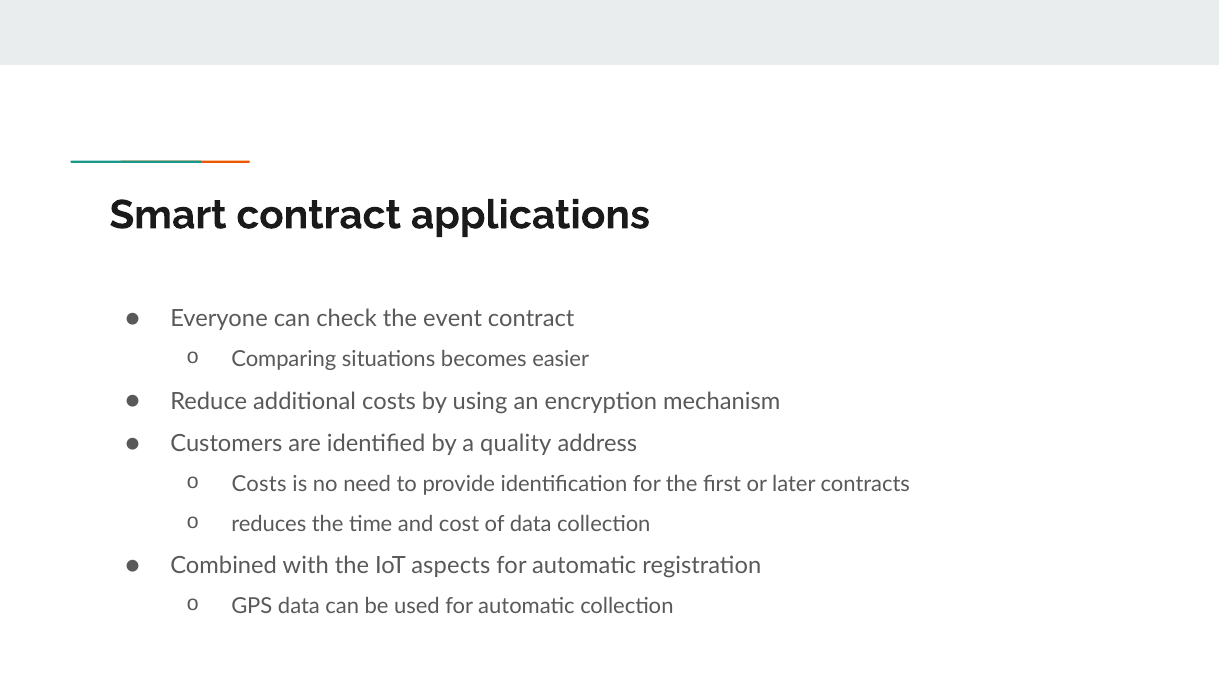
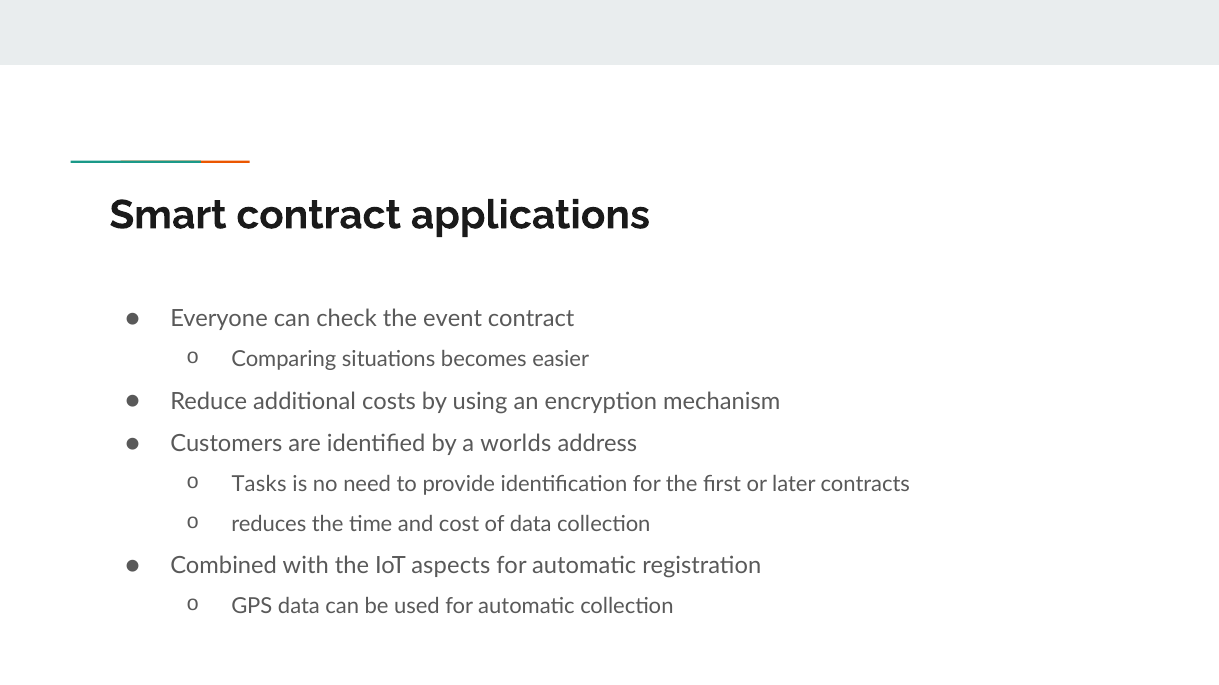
quality: quality -> worlds
Costs at (259, 485): Costs -> Tasks
